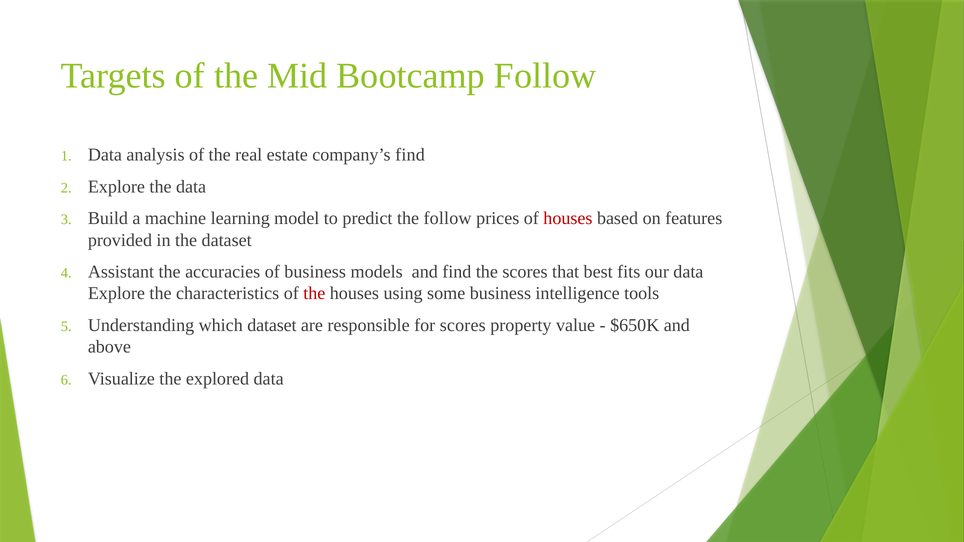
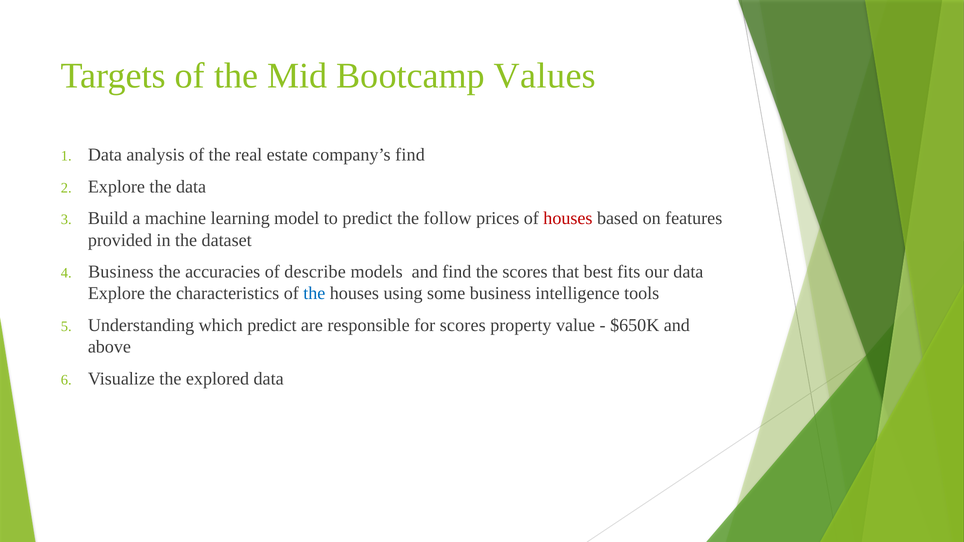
Bootcamp Follow: Follow -> Values
Assistant at (121, 272): Assistant -> Business
of business: business -> describe
the at (314, 294) colour: red -> blue
which dataset: dataset -> predict
